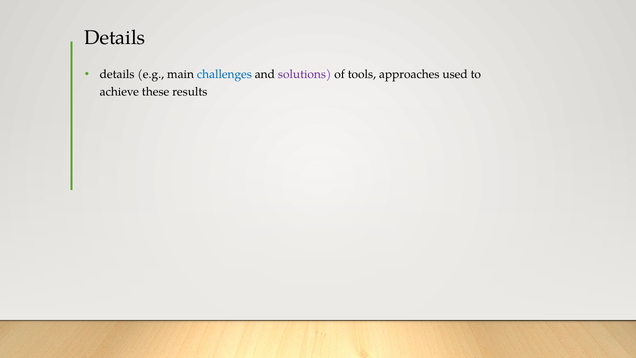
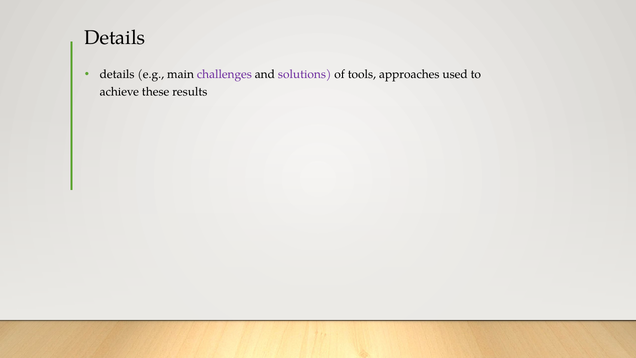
challenges colour: blue -> purple
